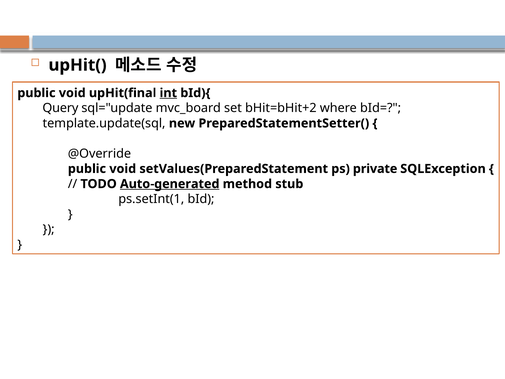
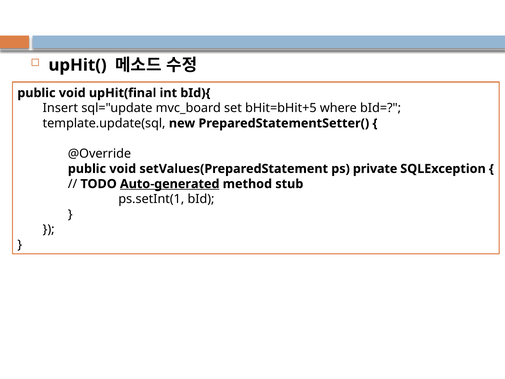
int underline: present -> none
Query: Query -> Insert
bHit=bHit+2: bHit=bHit+2 -> bHit=bHit+5
